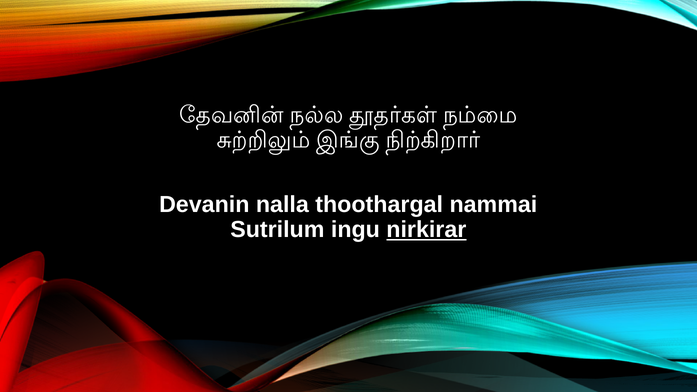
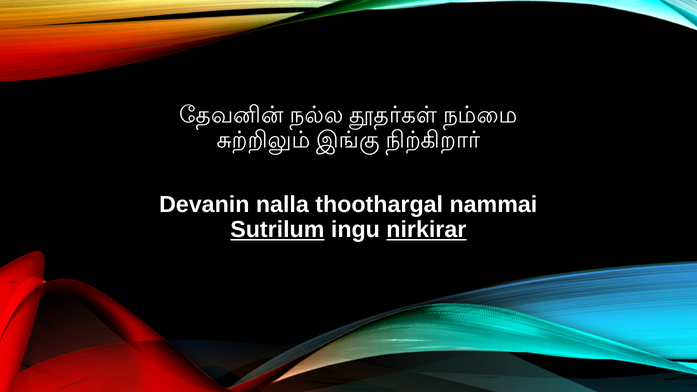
Sutrilum underline: none -> present
